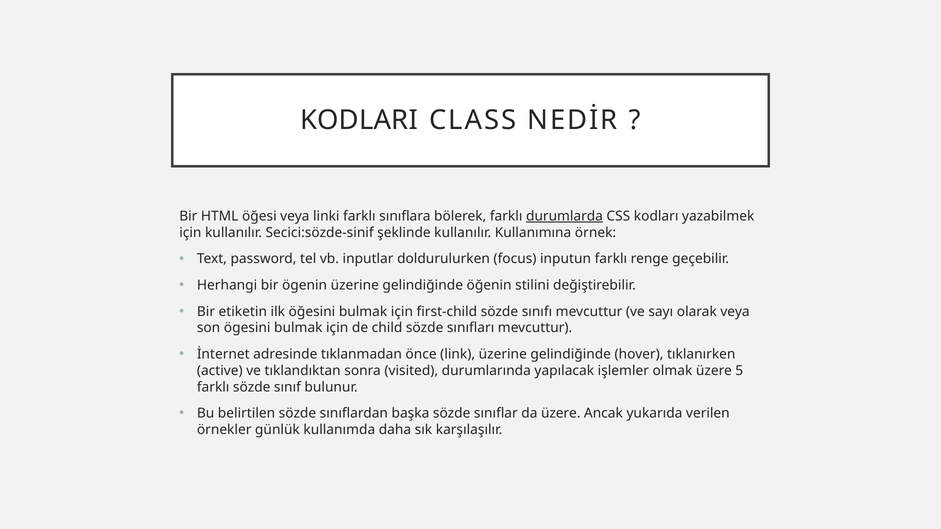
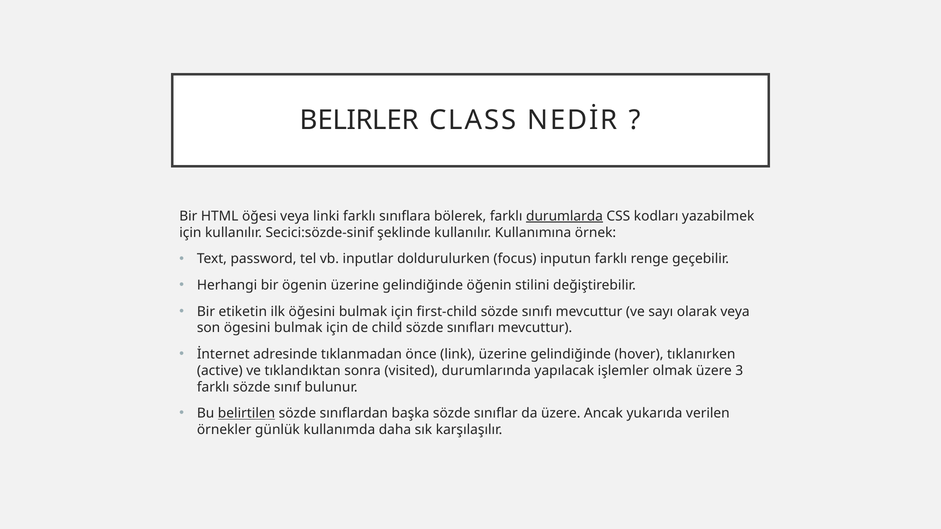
KODLARI: KODLARI -> BELIRLER
5: 5 -> 3
belirtilen underline: none -> present
